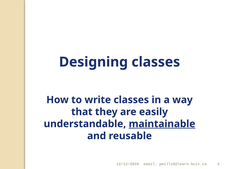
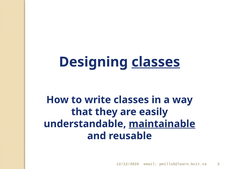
classes at (156, 62) underline: none -> present
